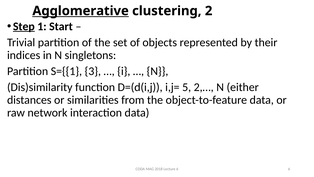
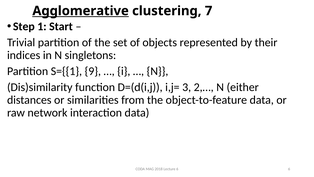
2: 2 -> 7
Step underline: present -> none
3: 3 -> 9
5: 5 -> 3
